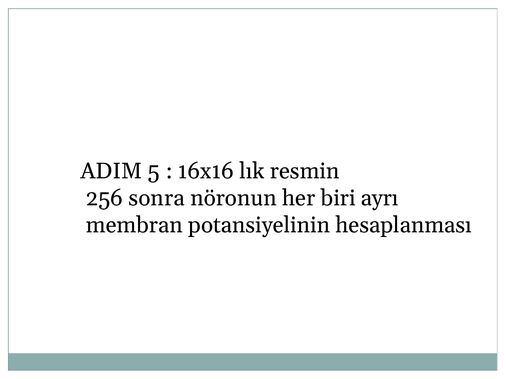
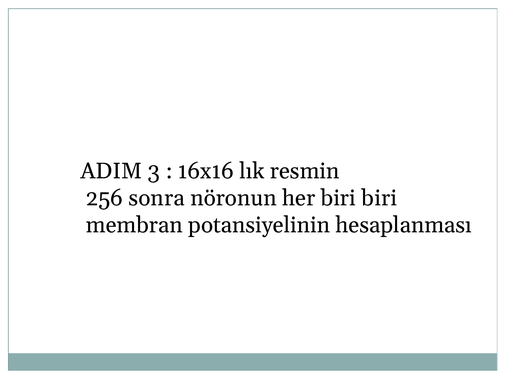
5: 5 -> 3
biri ayrı: ayrı -> biri
